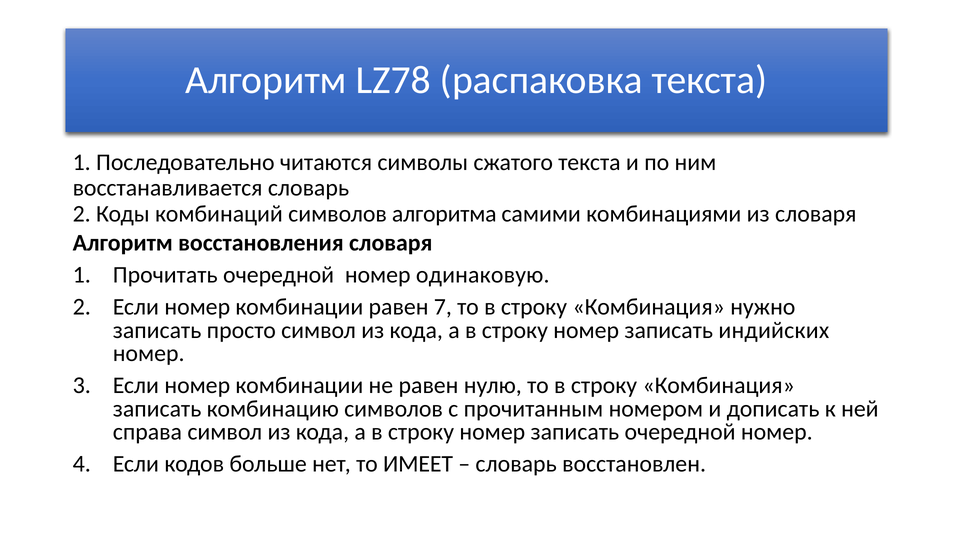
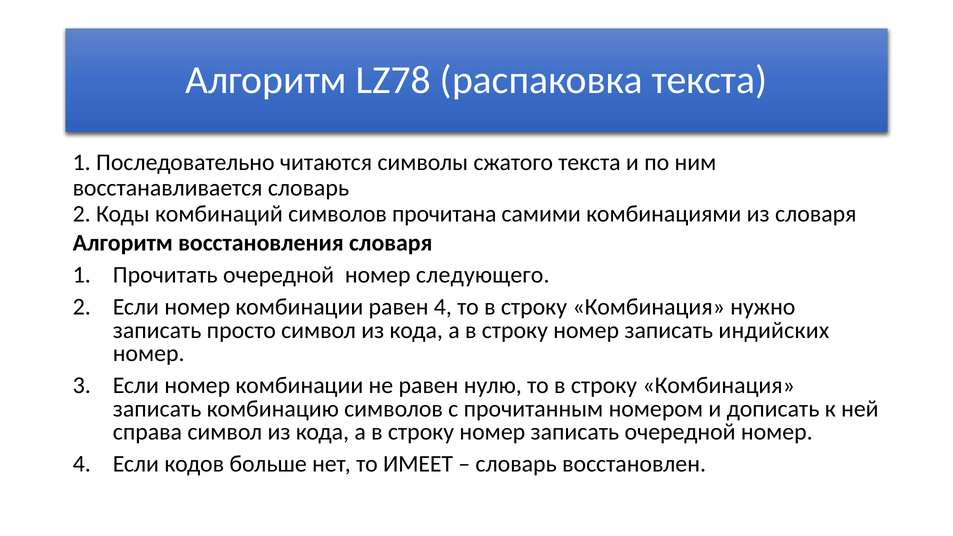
алгоритма: алгоритма -> прочитана
одинаковую: одинаковую -> следующего
равен 7: 7 -> 4
